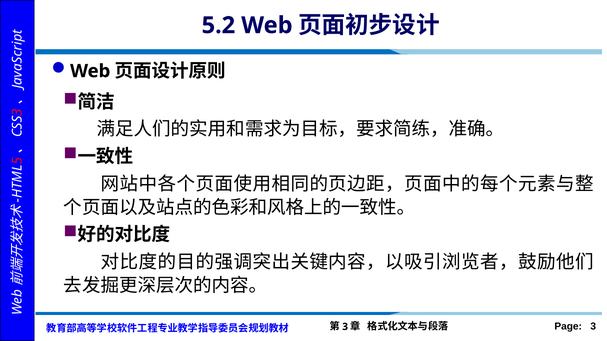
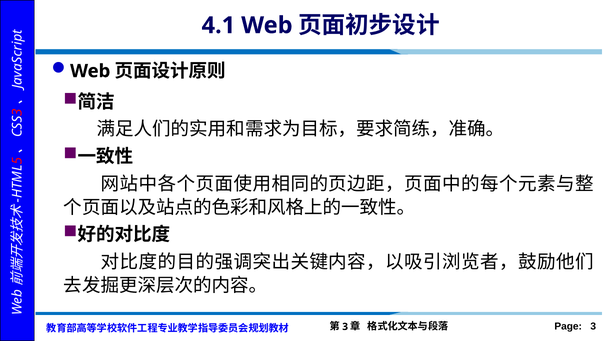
5.2: 5.2 -> 4.1
